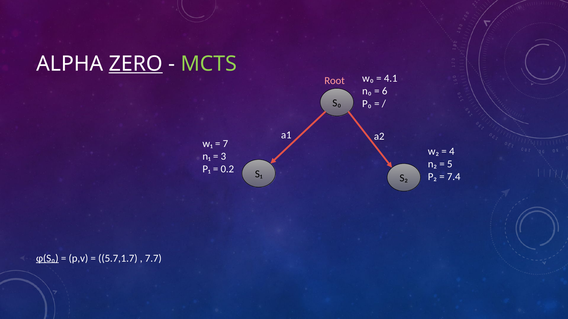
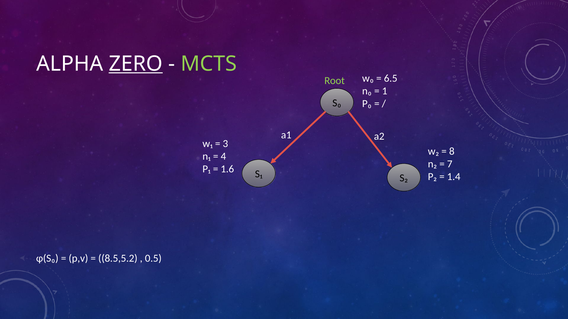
Root colour: pink -> light green
4.1: 4.1 -> 6.5
6: 6 -> 1
7: 7 -> 3
4: 4 -> 8
3: 3 -> 4
5: 5 -> 7
0.2: 0.2 -> 1.6
7.4: 7.4 -> 1.4
ɸ(S₀ underline: present -> none
5.7,1.7: 5.7,1.7 -> 8.5,5.2
7.7: 7.7 -> 0.5
